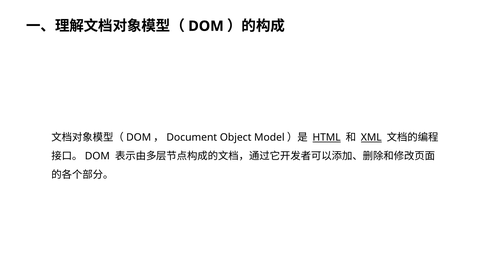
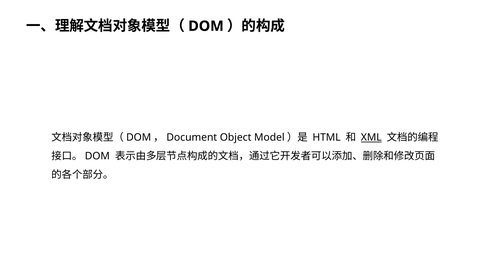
HTML underline: present -> none
